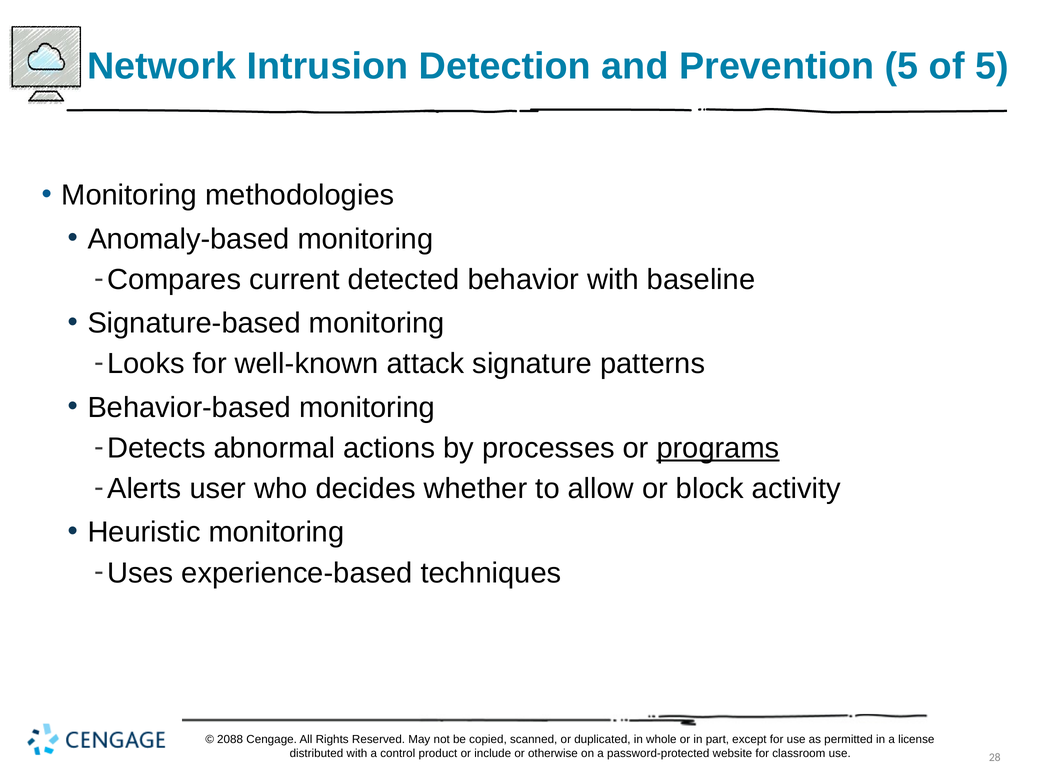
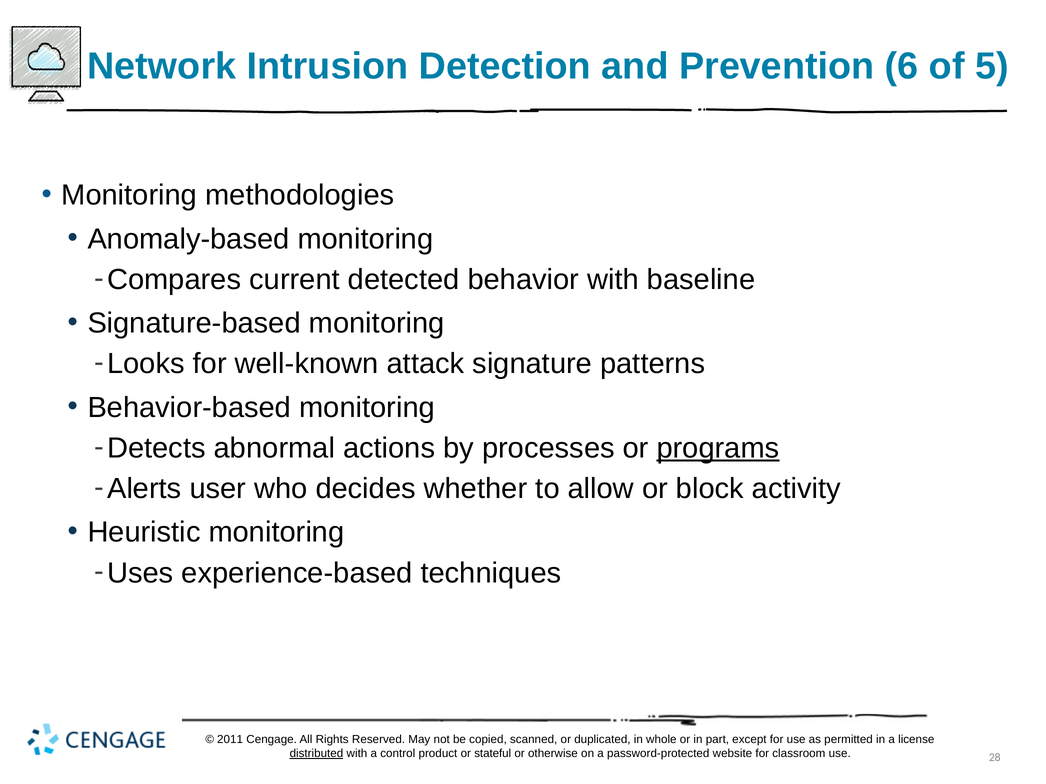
Prevention 5: 5 -> 6
2088: 2088 -> 2011
distributed underline: none -> present
include: include -> stateful
